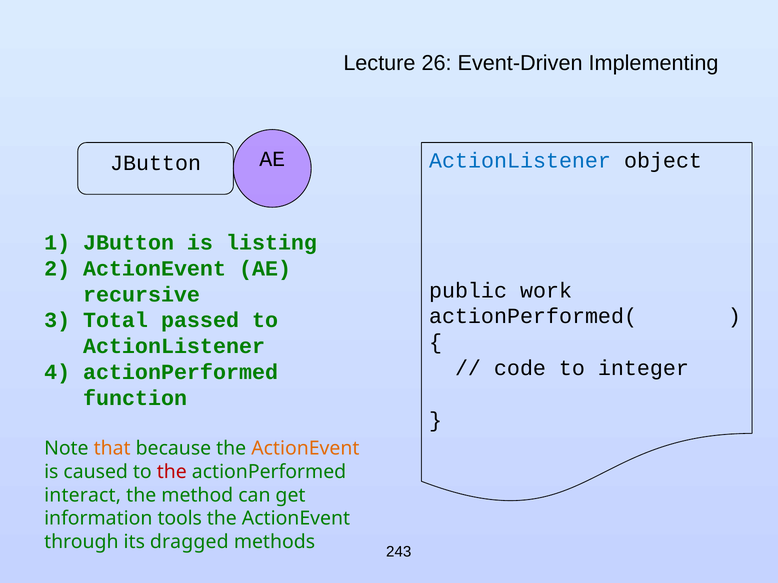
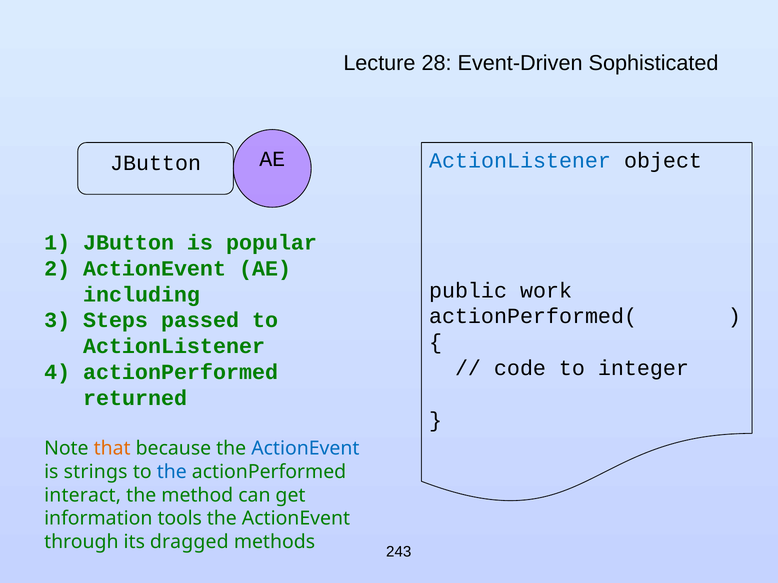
26: 26 -> 28
Implementing: Implementing -> Sophisticated
listing: listing -> popular
recursive: recursive -> including
Total: Total -> Steps
function: function -> returned
ActionEvent at (305, 449) colour: orange -> blue
caused: caused -> strings
the at (172, 472) colour: red -> blue
